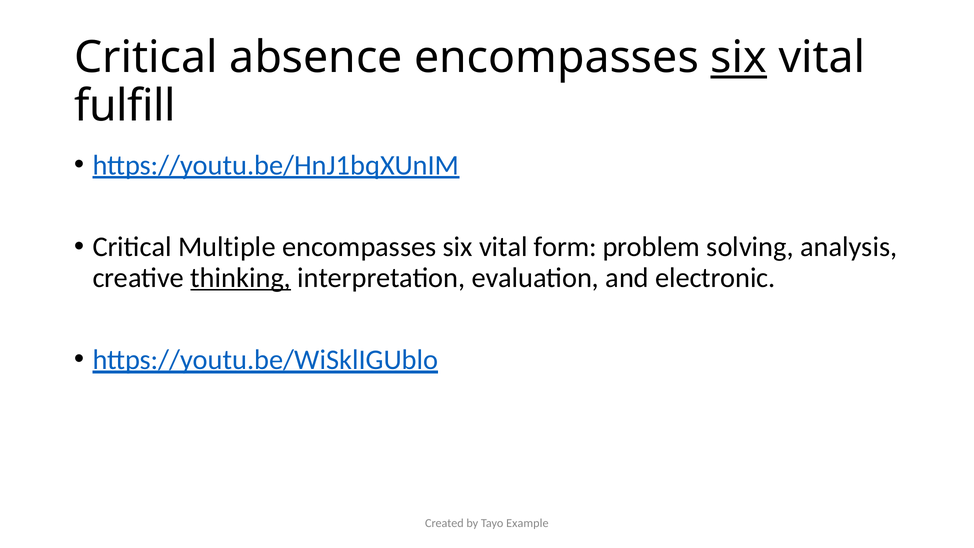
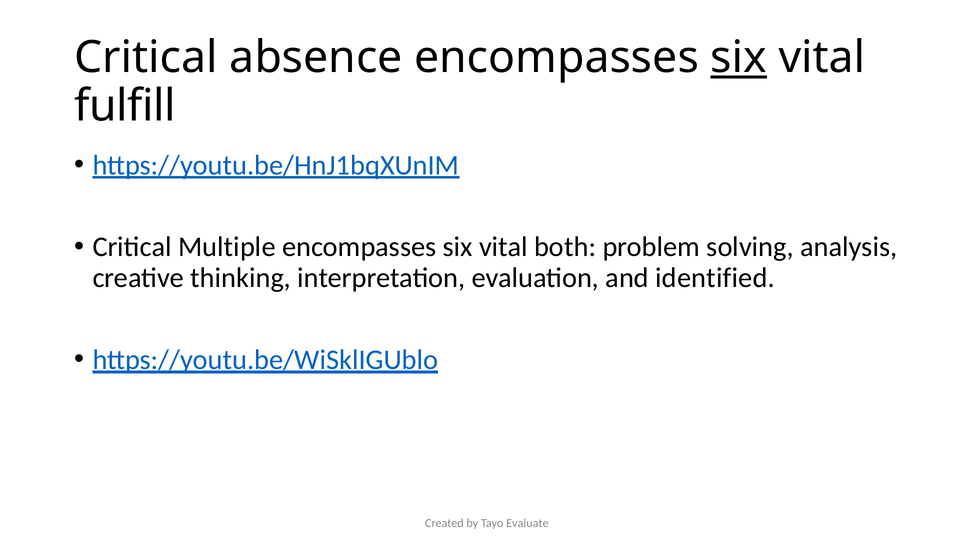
form: form -> both
thinking underline: present -> none
electronic: electronic -> identified
Example: Example -> Evaluate
